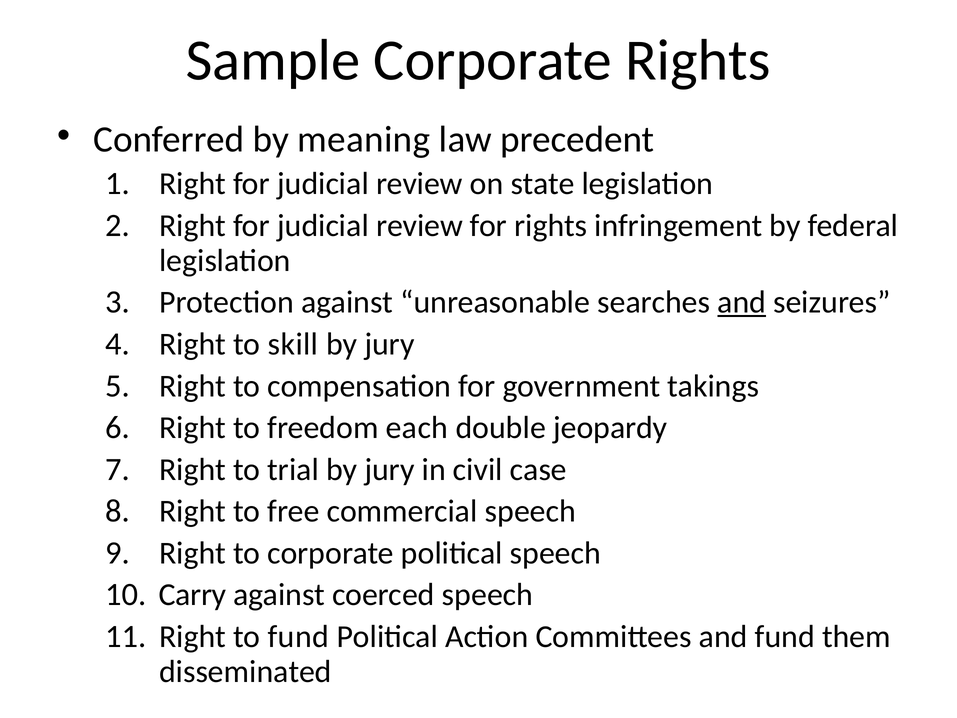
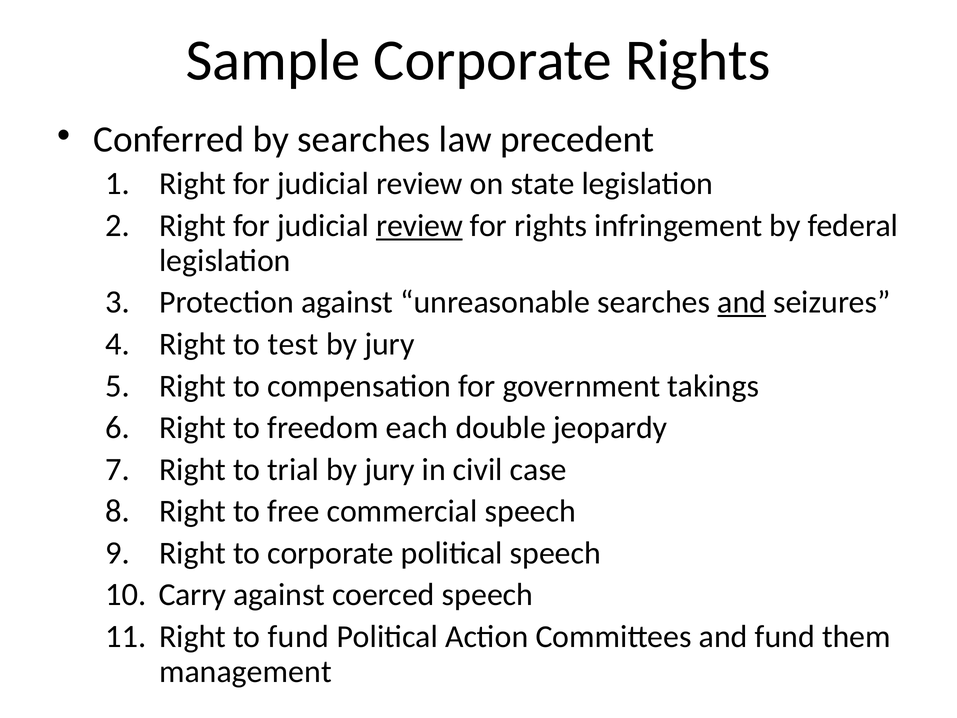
by meaning: meaning -> searches
review at (419, 226) underline: none -> present
skill: skill -> test
disseminated: disseminated -> management
